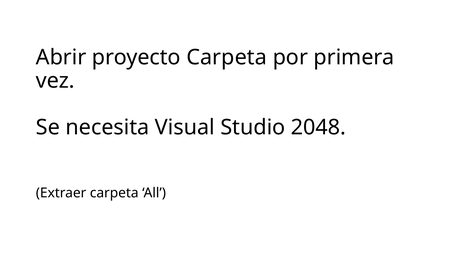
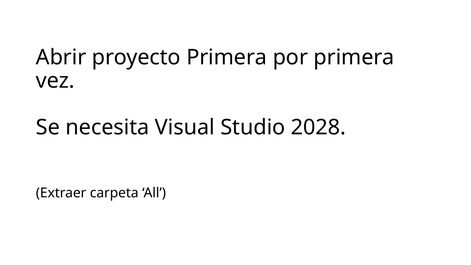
proyecto Carpeta: Carpeta -> Primera
2048: 2048 -> 2028
